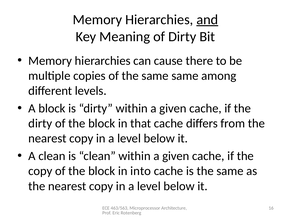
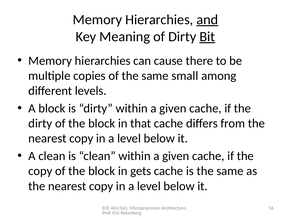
Bit underline: none -> present
same same: same -> small
into: into -> gets
